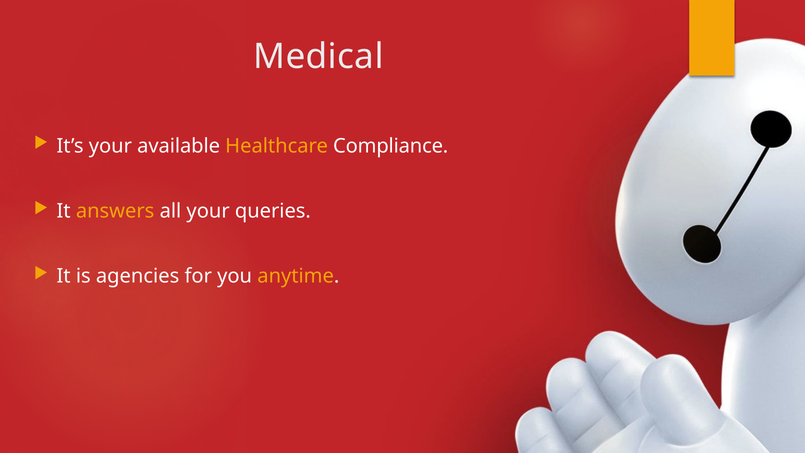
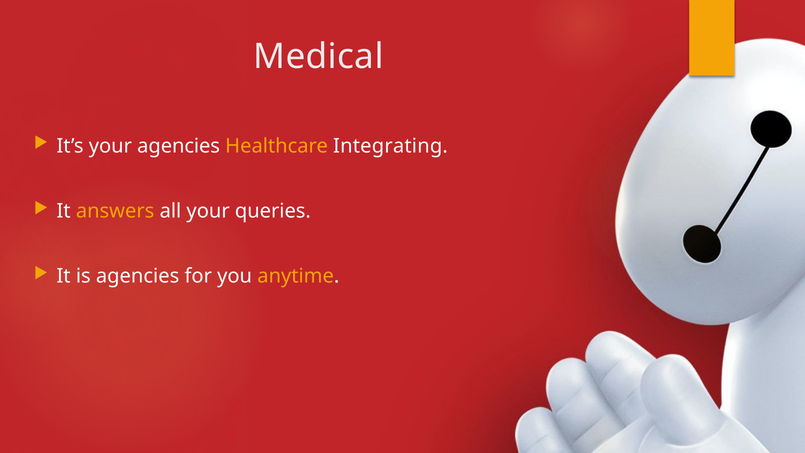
your available: available -> agencies
Compliance: Compliance -> Integrating
